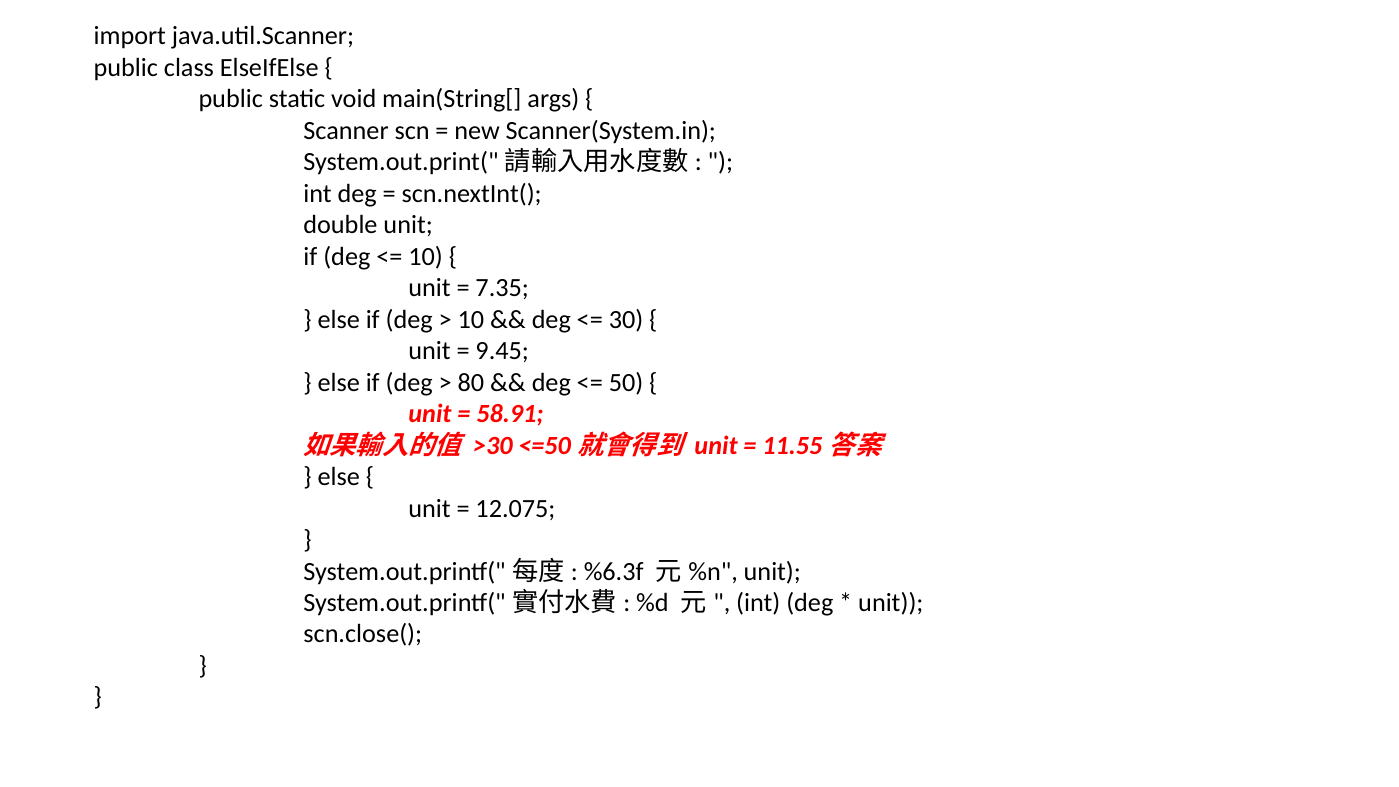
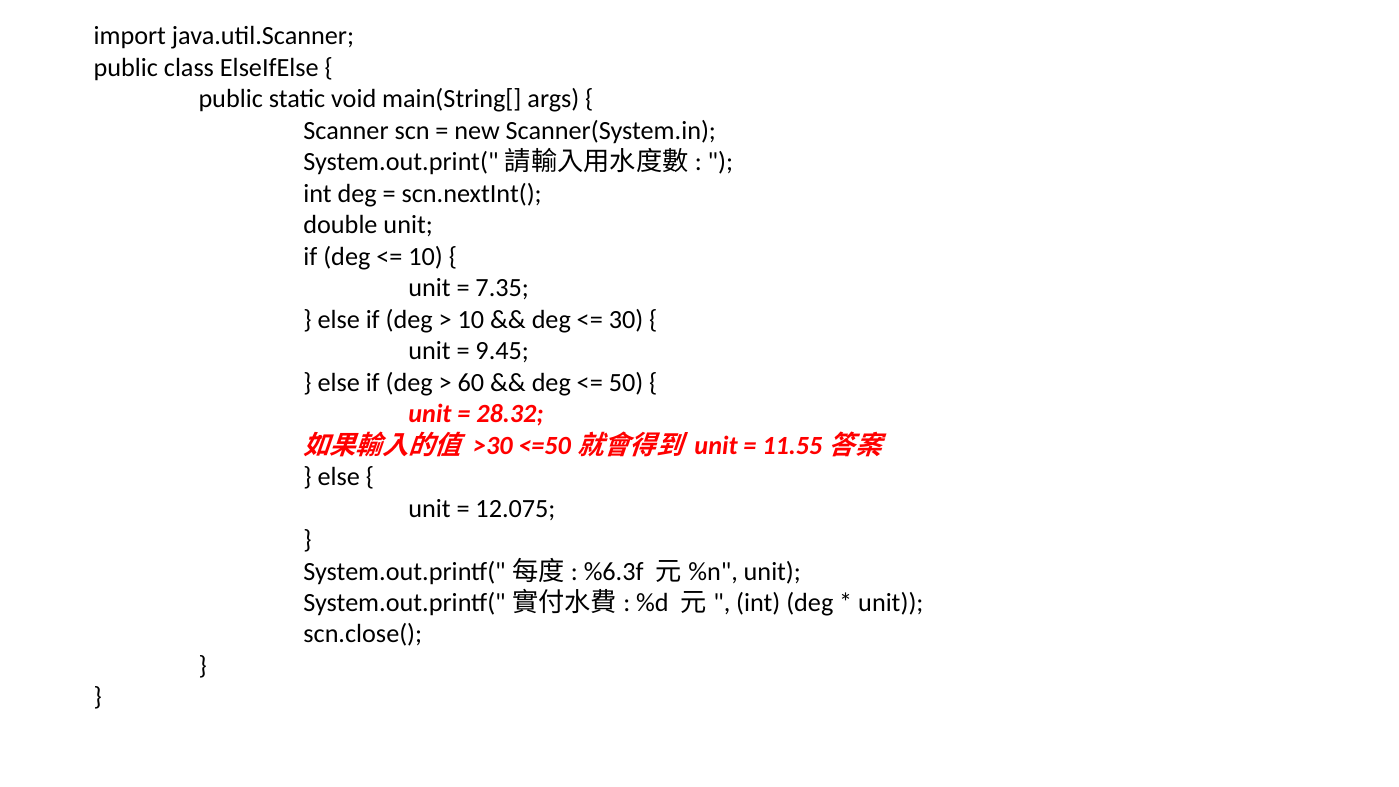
80: 80 -> 60
58.91: 58.91 -> 28.32
